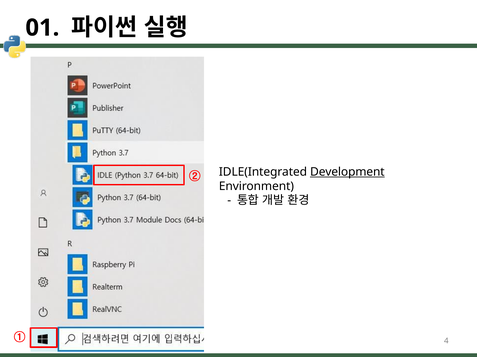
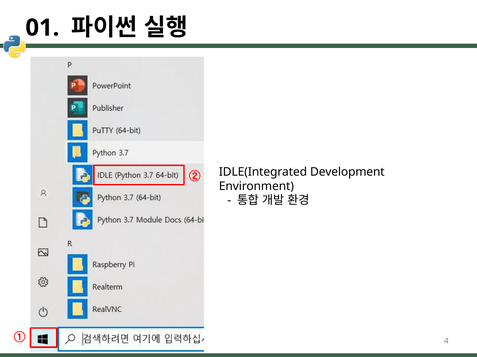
Development underline: present -> none
